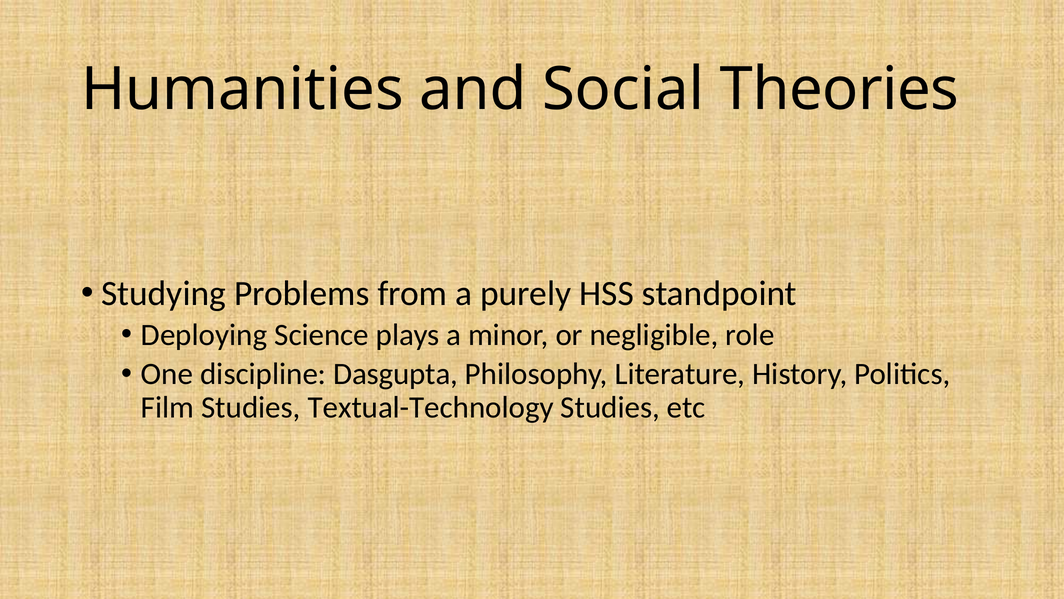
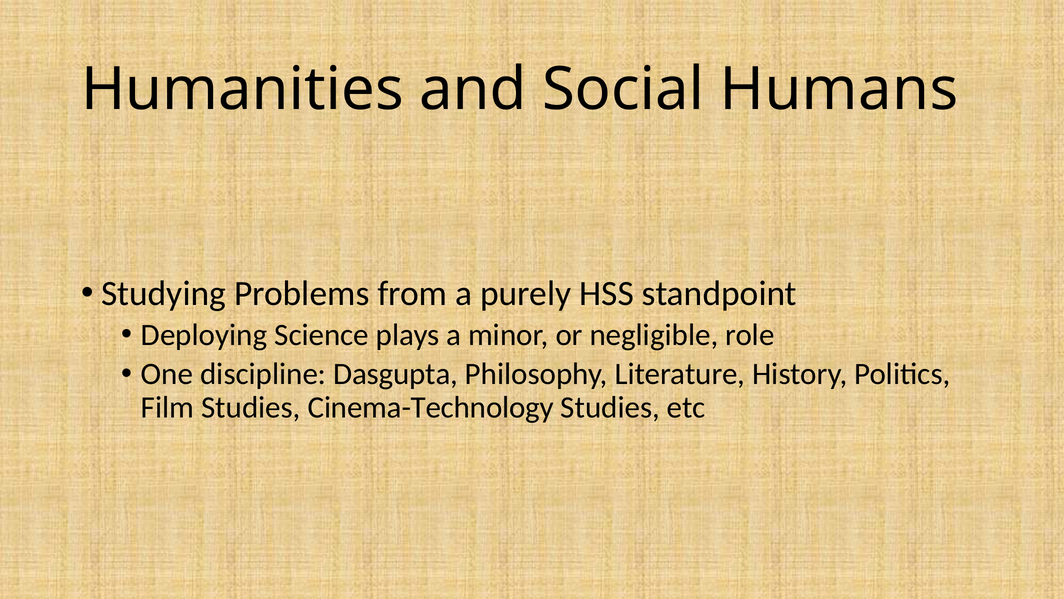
Theories: Theories -> Humans
Textual-Technology: Textual-Technology -> Cinema-Technology
